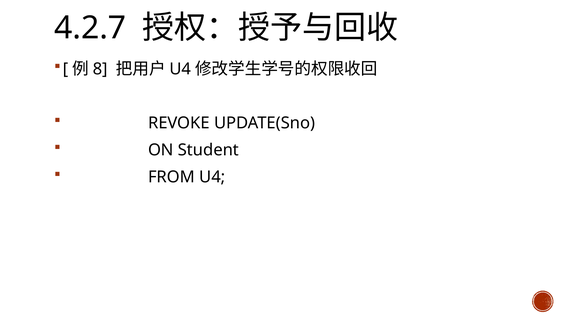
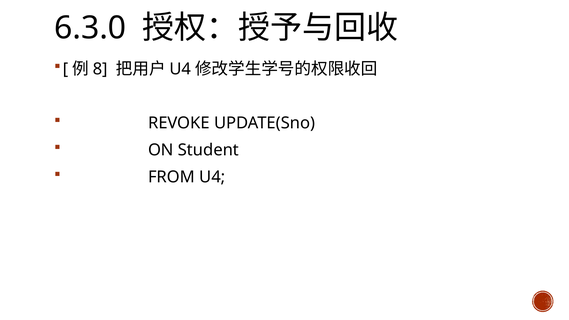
4.2.7: 4.2.7 -> 6.3.0
